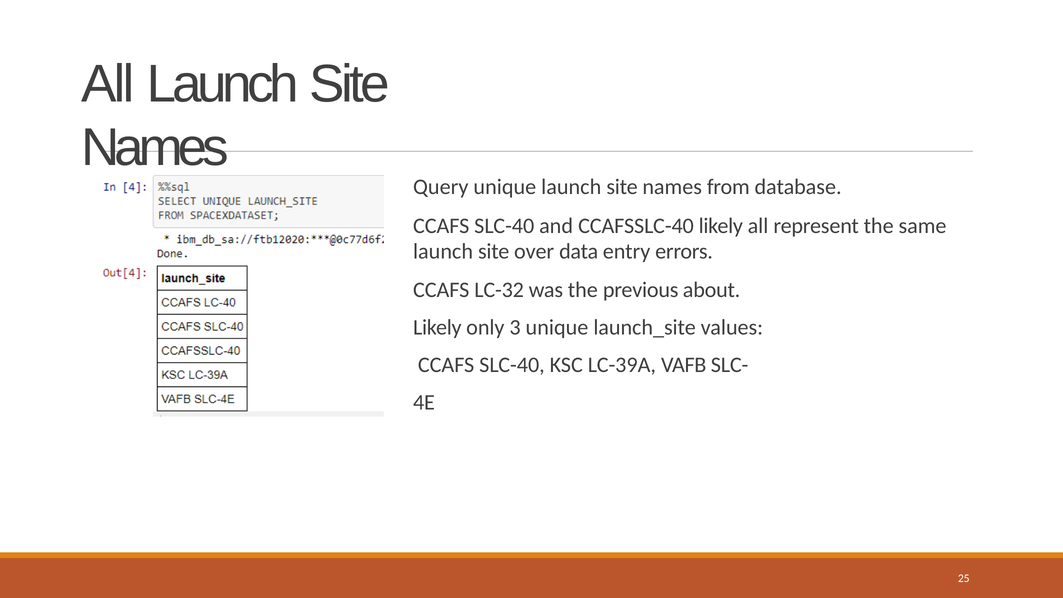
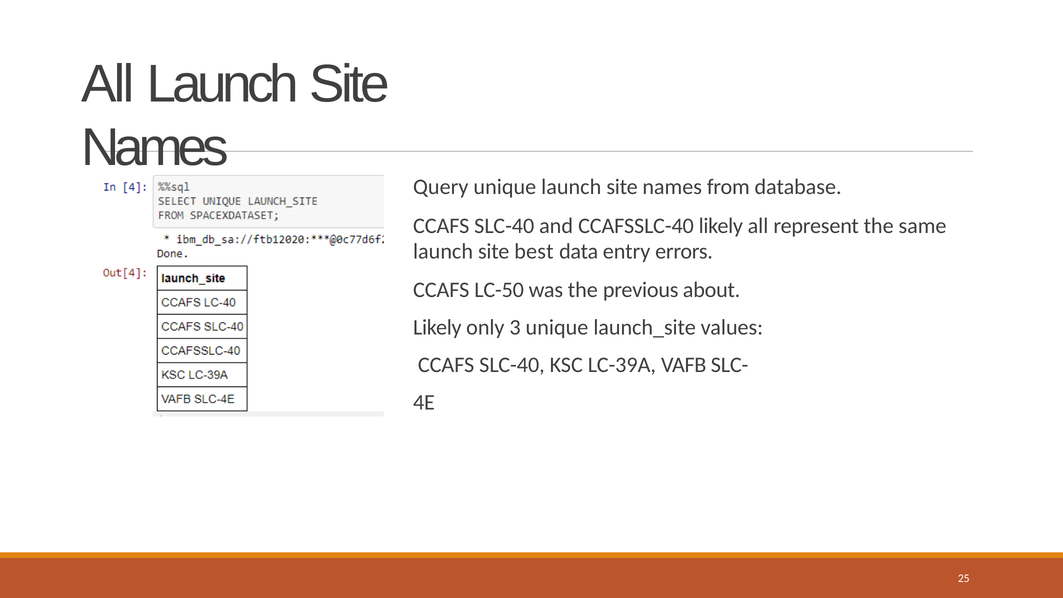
over: over -> best
LC-32: LC-32 -> LC-50
